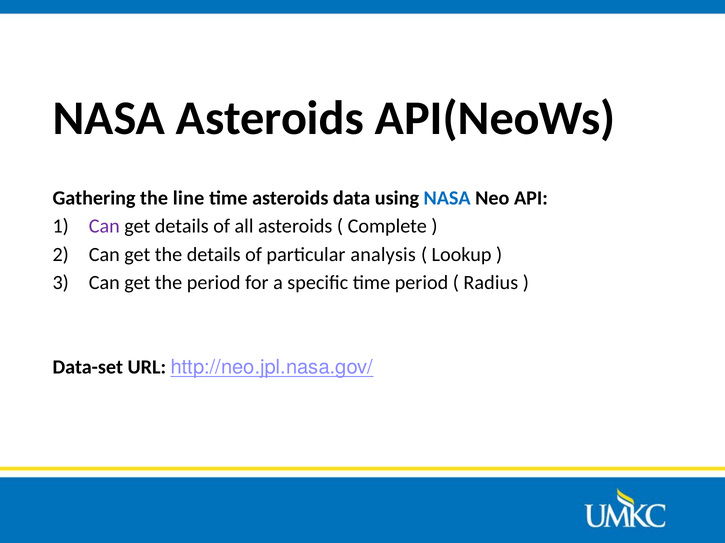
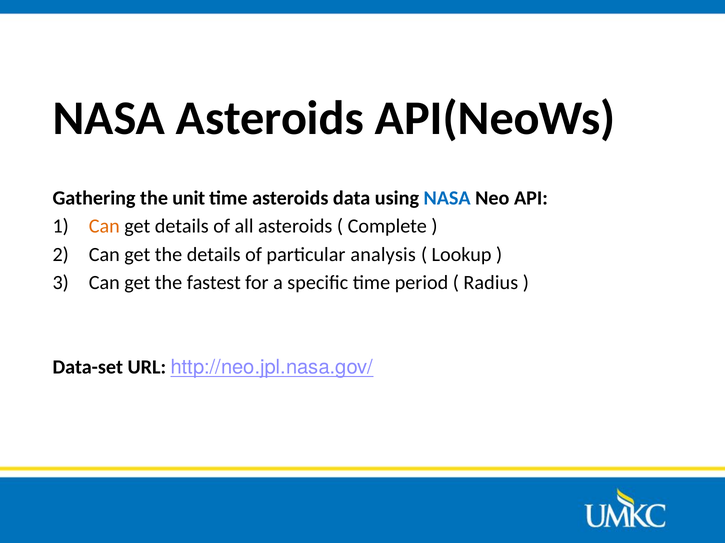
line: line -> unit
Can at (104, 227) colour: purple -> orange
the period: period -> fastest
